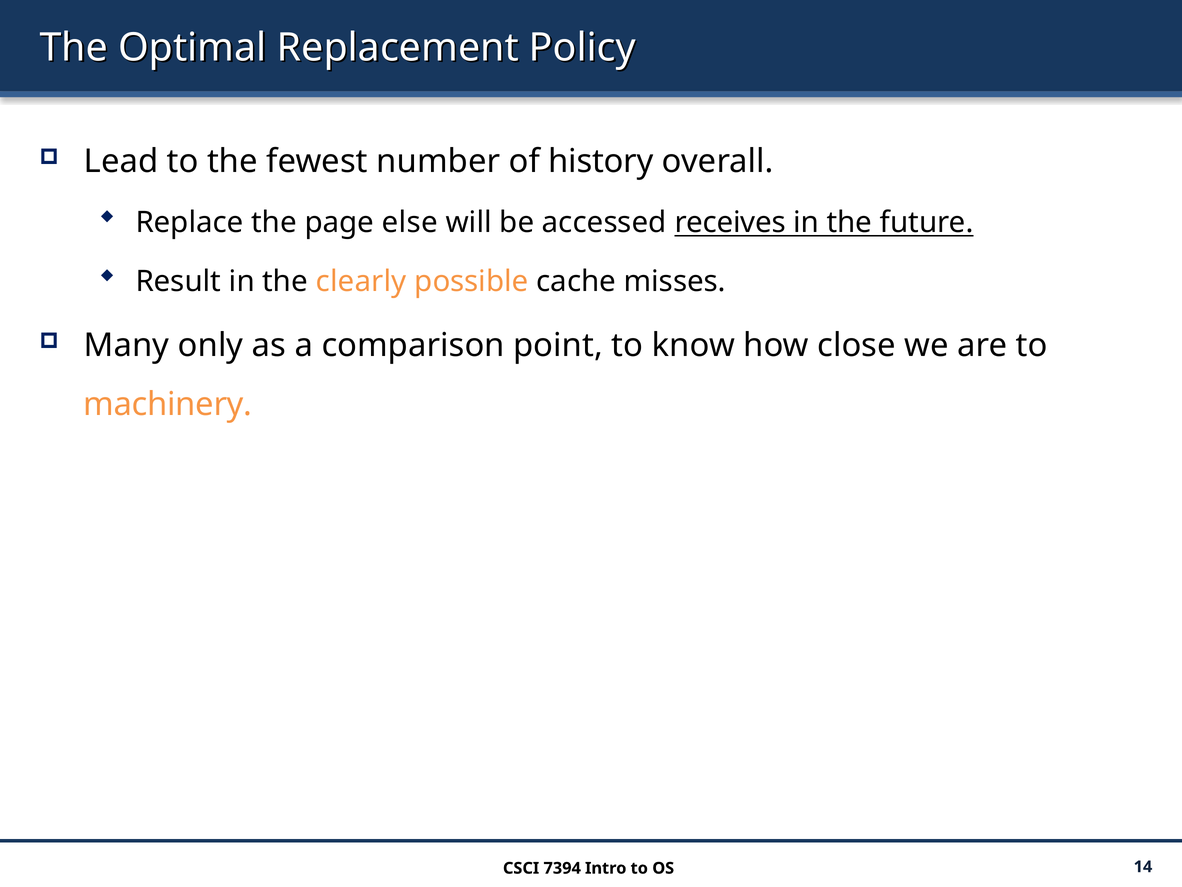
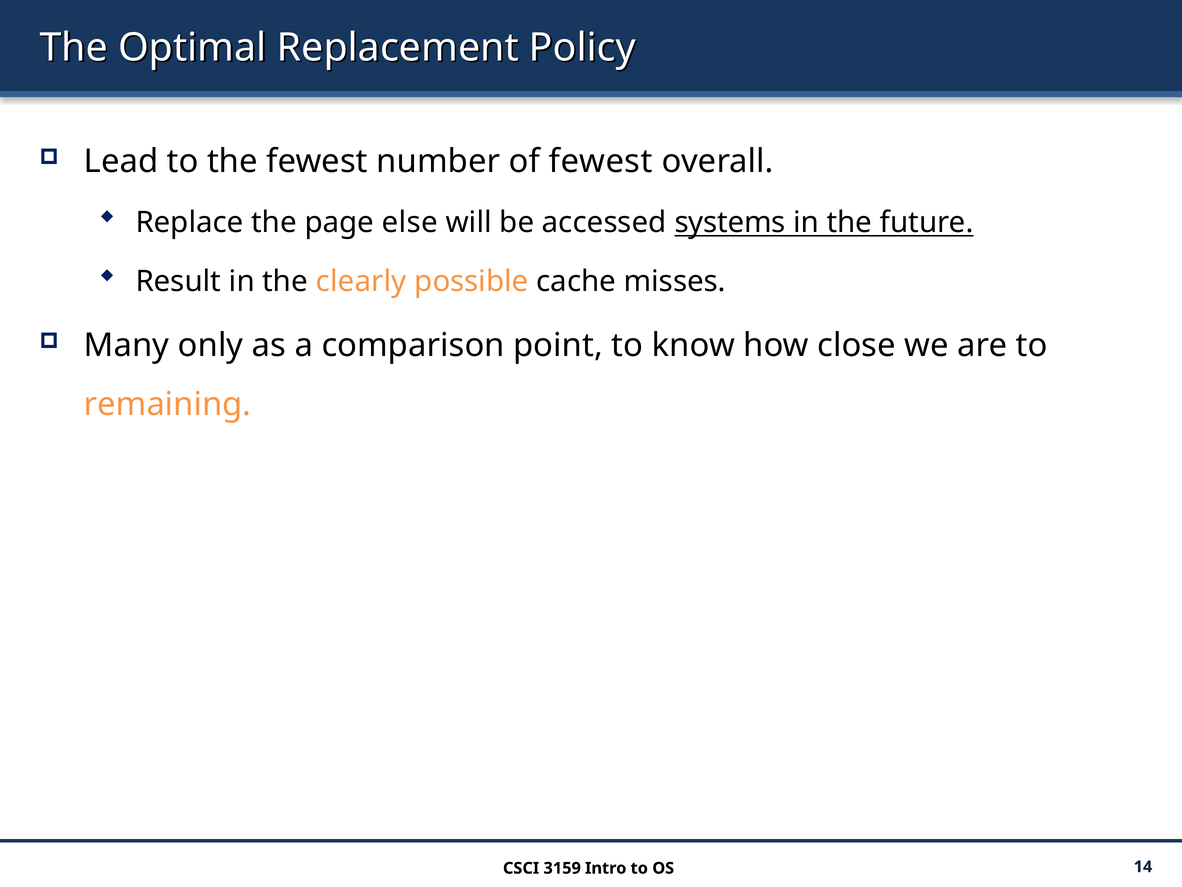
of history: history -> fewest
receives: receives -> systems
machinery: machinery -> remaining
7394: 7394 -> 3159
